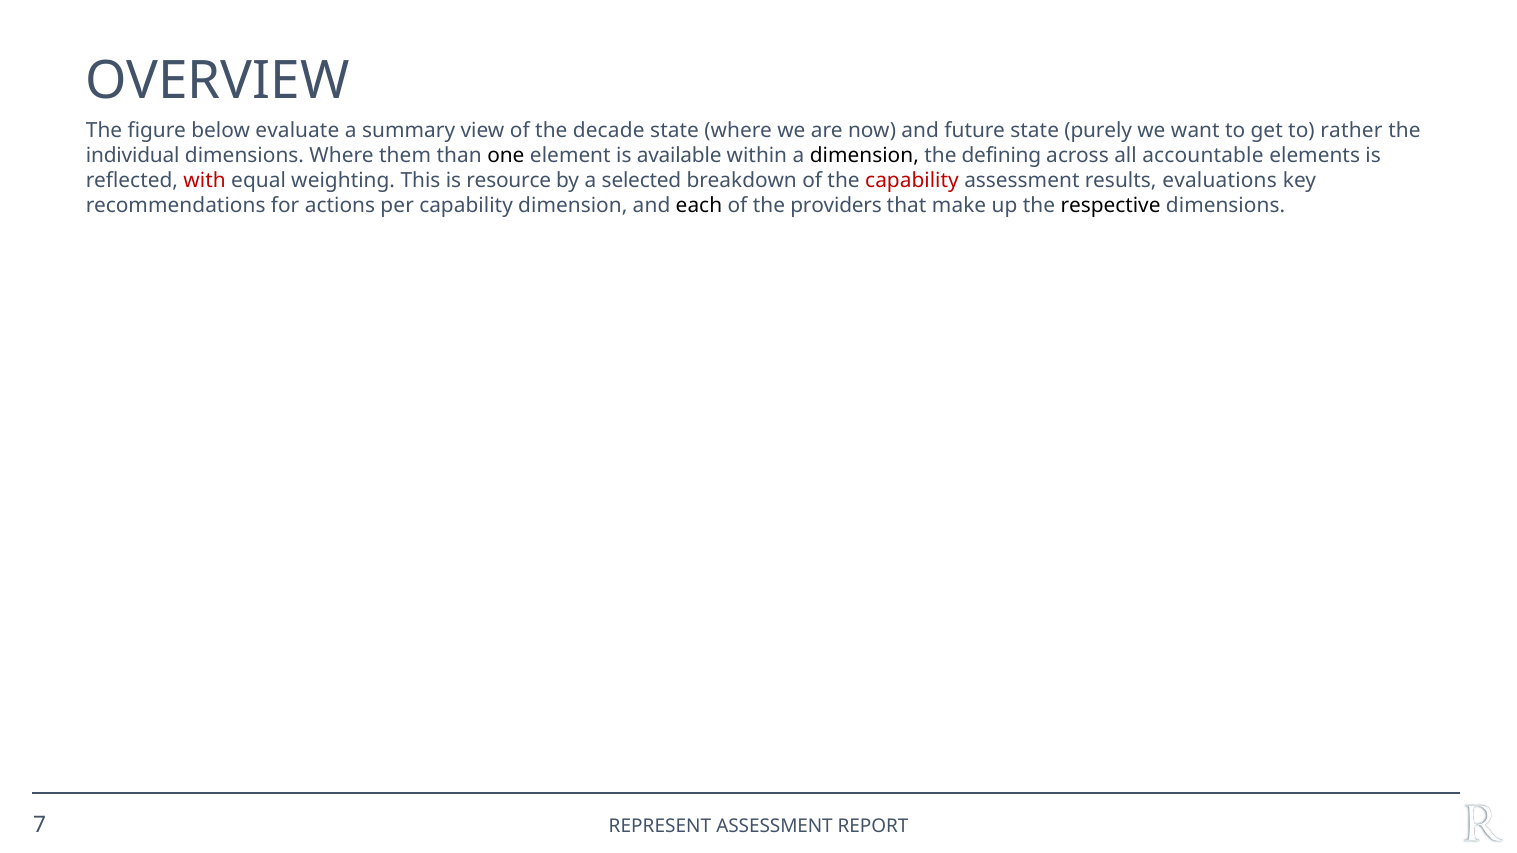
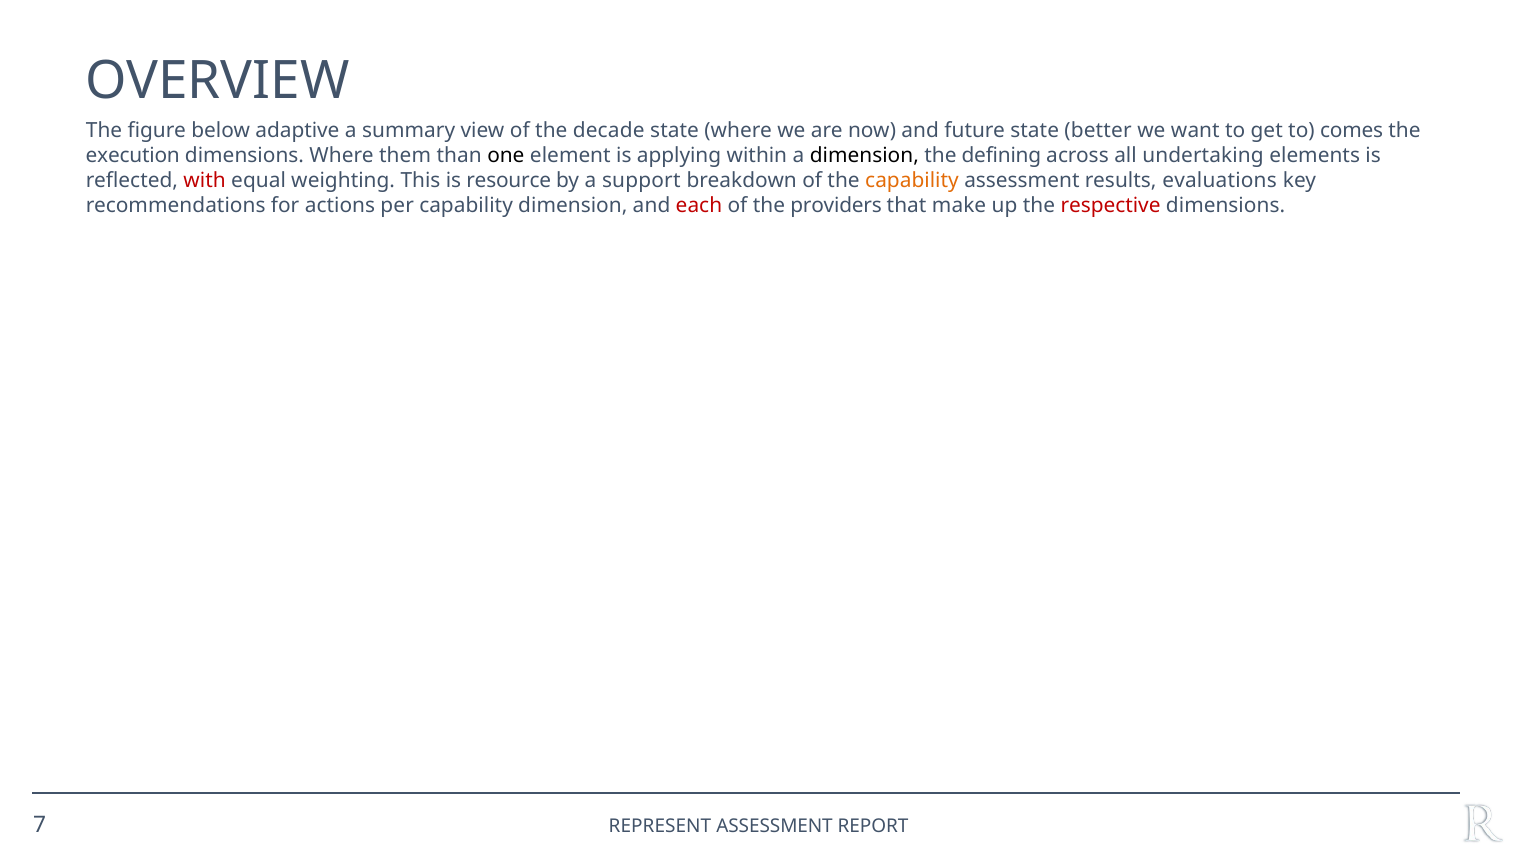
evaluate: evaluate -> adaptive
purely: purely -> better
rather: rather -> comes
individual: individual -> execution
available: available -> applying
accountable: accountable -> undertaking
selected: selected -> support
capability at (912, 180) colour: red -> orange
each colour: black -> red
respective colour: black -> red
